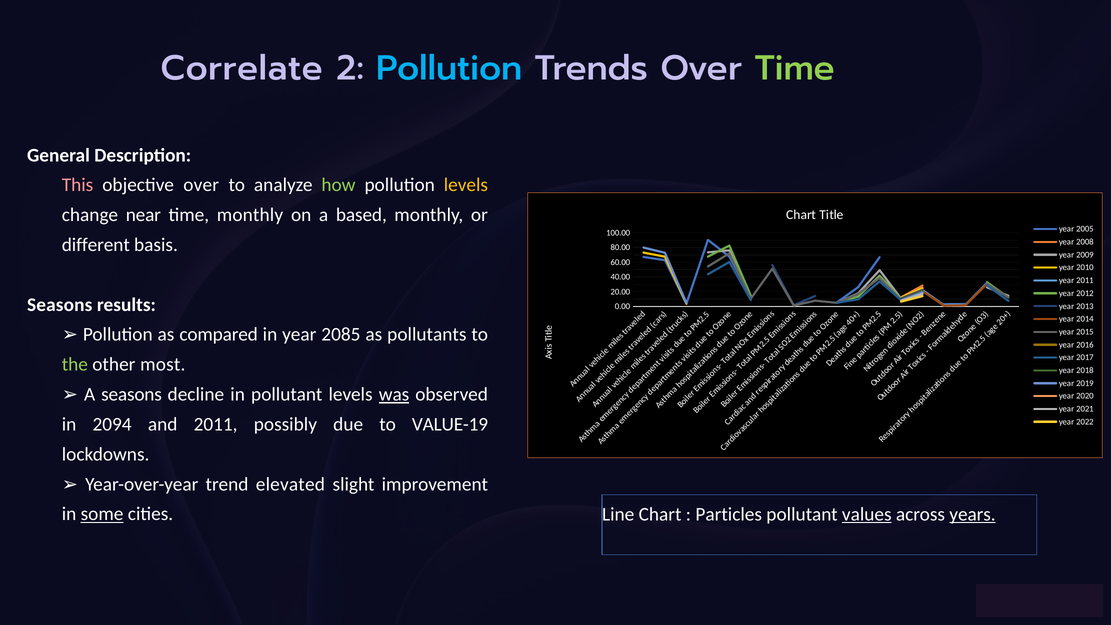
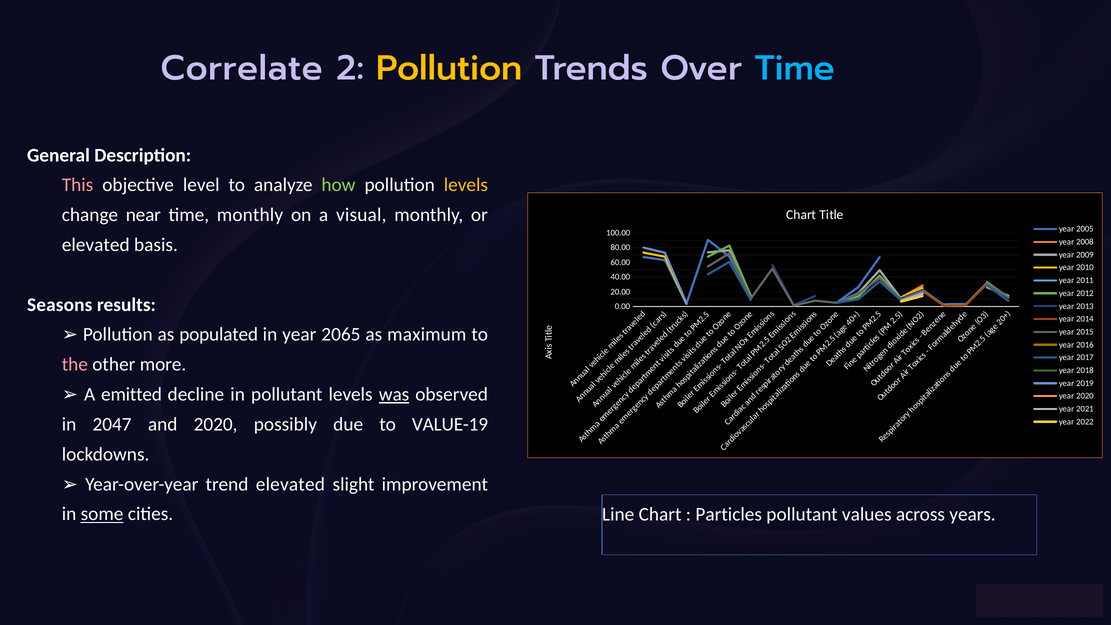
Pollution at (449, 68) colour: light blue -> yellow
Time at (795, 68) colour: light green -> light blue
objective over: over -> level
based: based -> visual
different at (96, 245): different -> elevated
compared: compared -> populated
2085: 2085 -> 2065
pollutants: pollutants -> maximum
the colour: light green -> pink
most: most -> more
A seasons: seasons -> emitted
2094: 2094 -> 2047
and 2011: 2011 -> 2020
values underline: present -> none
years underline: present -> none
